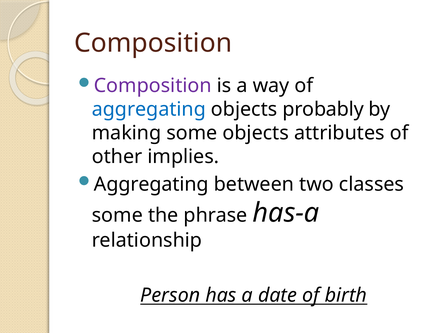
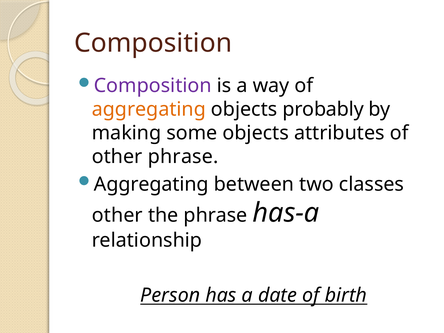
aggregating at (149, 109) colour: blue -> orange
other implies: implies -> phrase
some at (117, 215): some -> other
